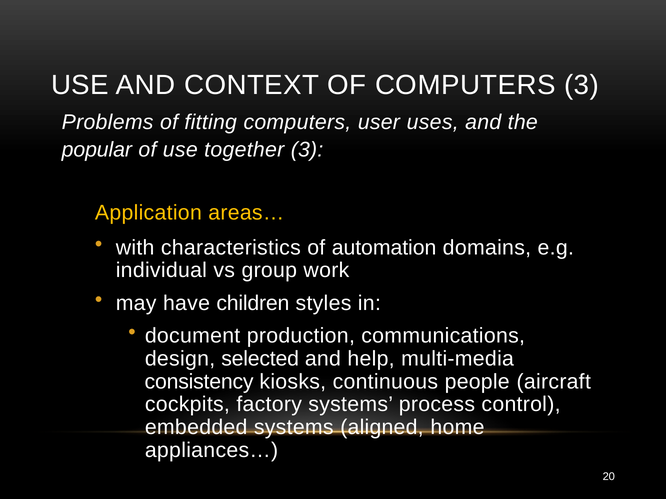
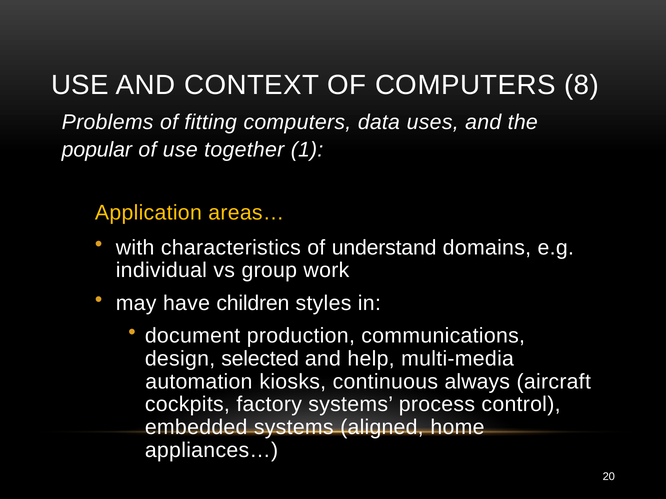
COMPUTERS 3: 3 -> 8
user: user -> data
together 3: 3 -> 1
automation: automation -> understand
consistency: consistency -> automation
people: people -> always
